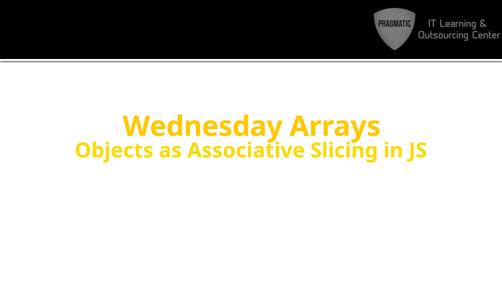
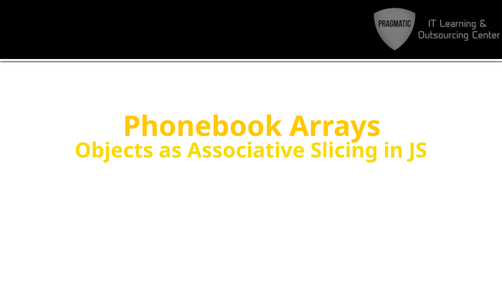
Wednesday: Wednesday -> Phonebook
